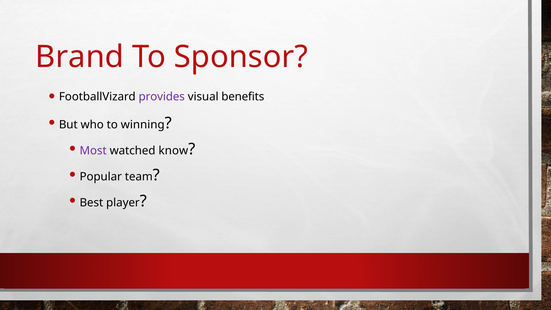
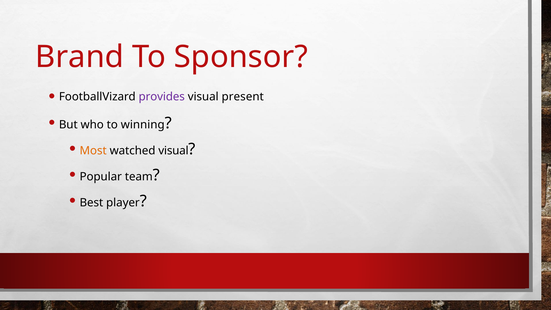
benefits: benefits -> present
Most colour: purple -> orange
watched know: know -> visual
